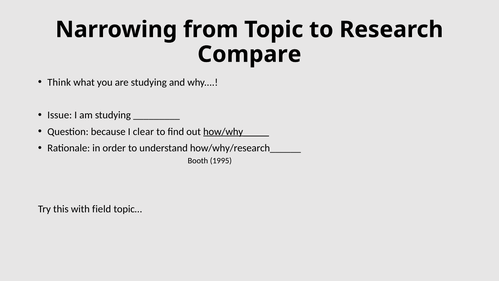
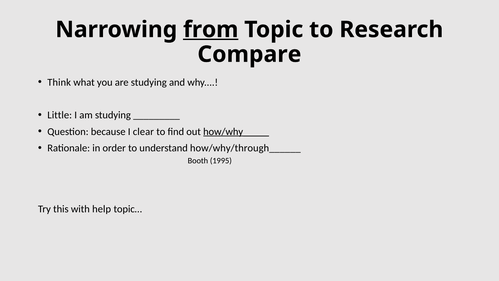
from underline: none -> present
Issue: Issue -> Little
how/why/research______: how/why/research______ -> how/why/through______
field: field -> help
